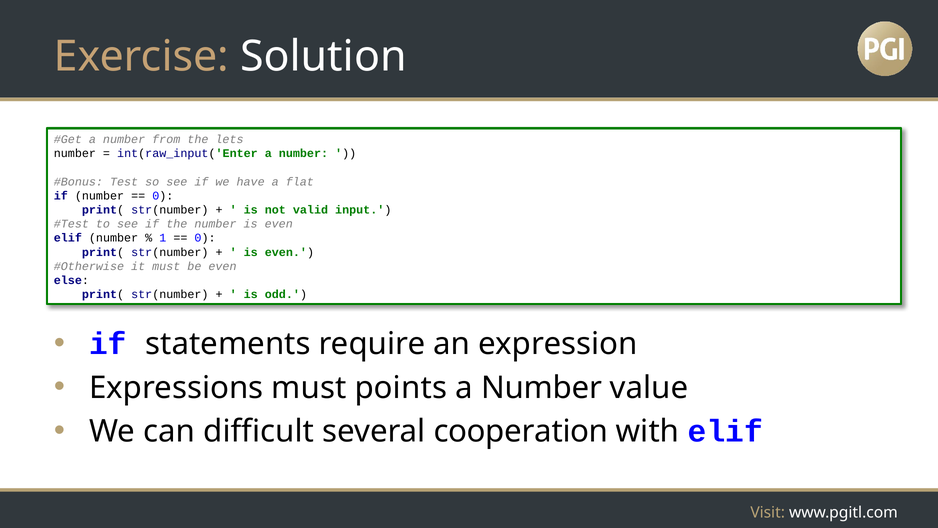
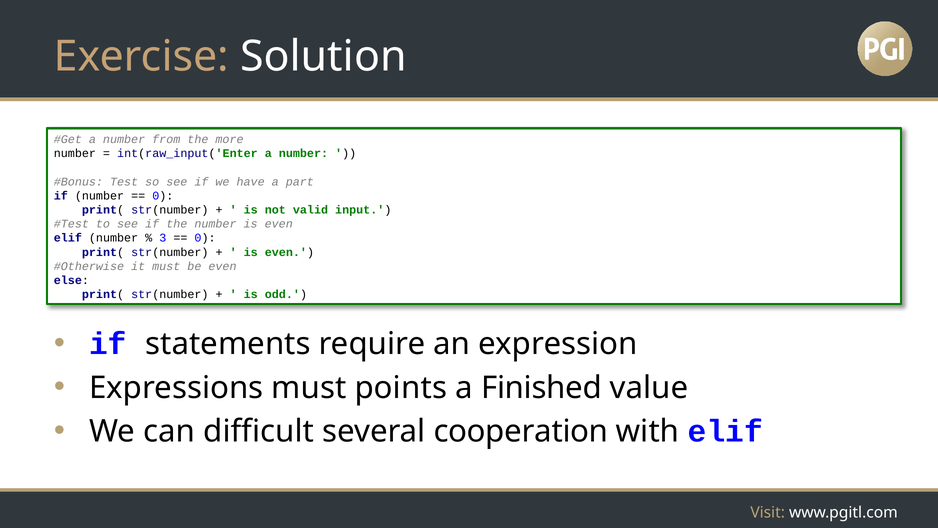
lets: lets -> more
flat: flat -> part
1: 1 -> 3
Number at (542, 387): Number -> Finished
